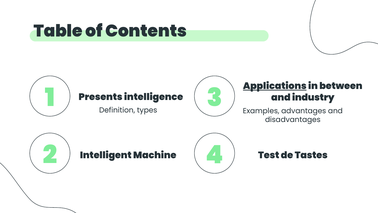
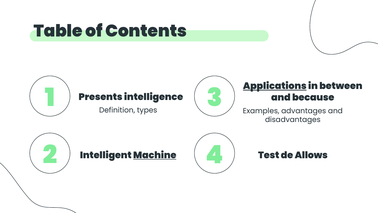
industry: industry -> because
Tastes: Tastes -> Allows
Machine underline: none -> present
